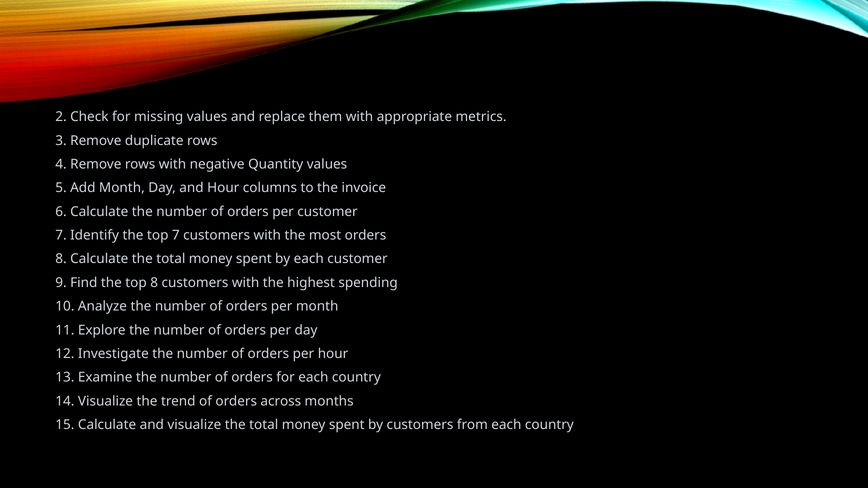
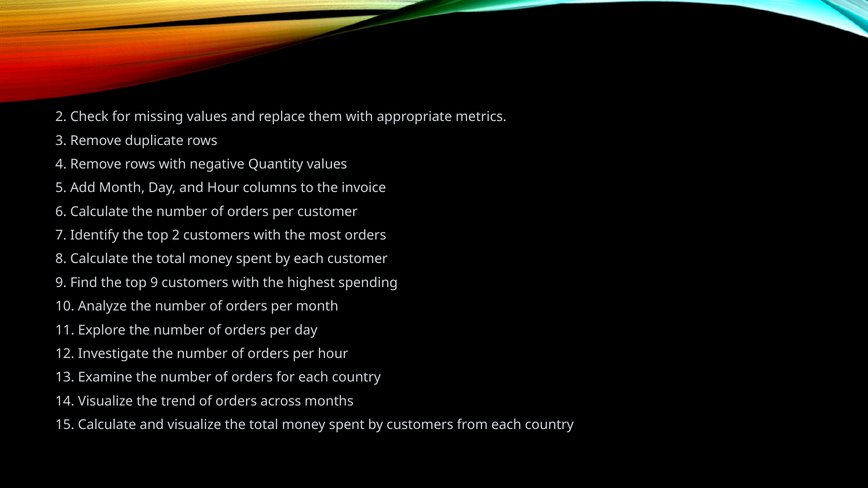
top 7: 7 -> 2
top 8: 8 -> 9
